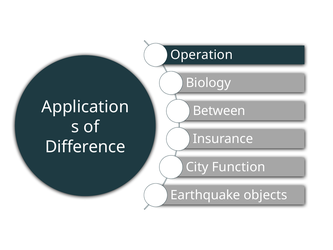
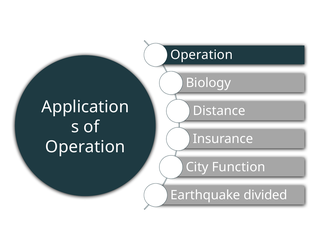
Between: Between -> Distance
Difference at (85, 147): Difference -> Operation
objects: objects -> divided
